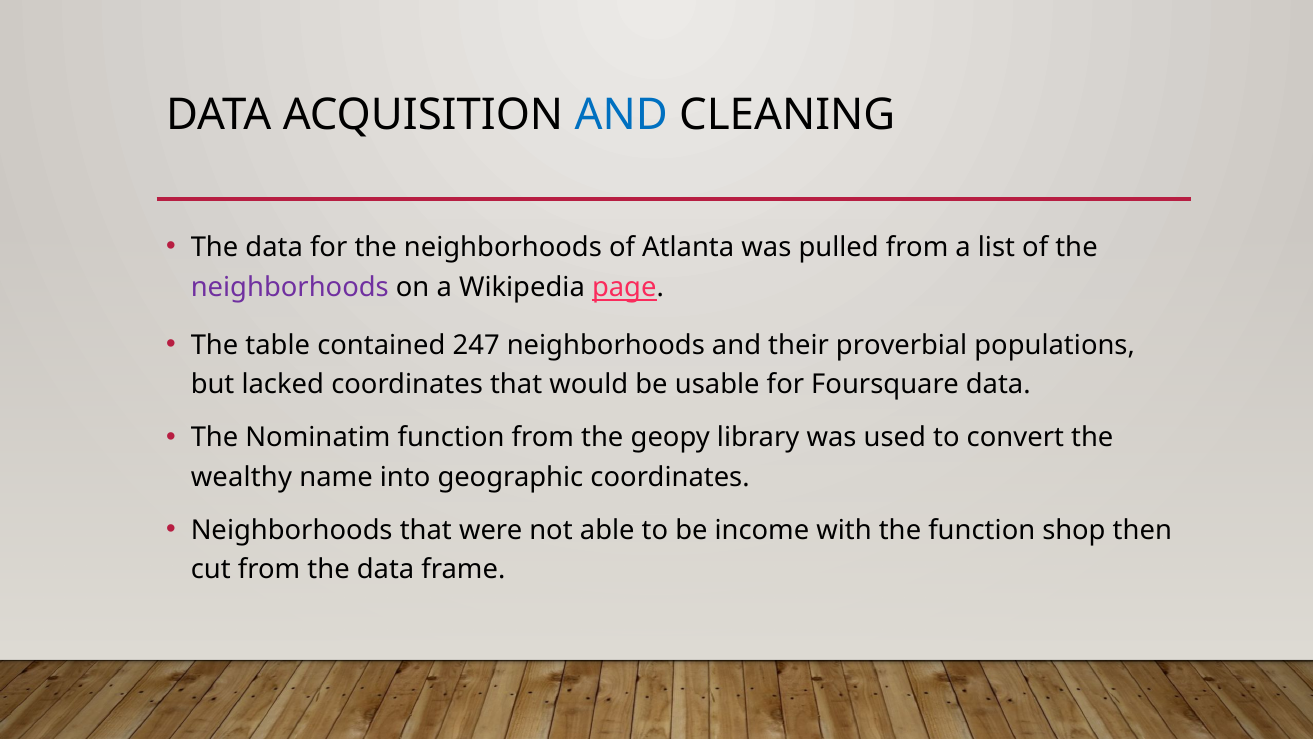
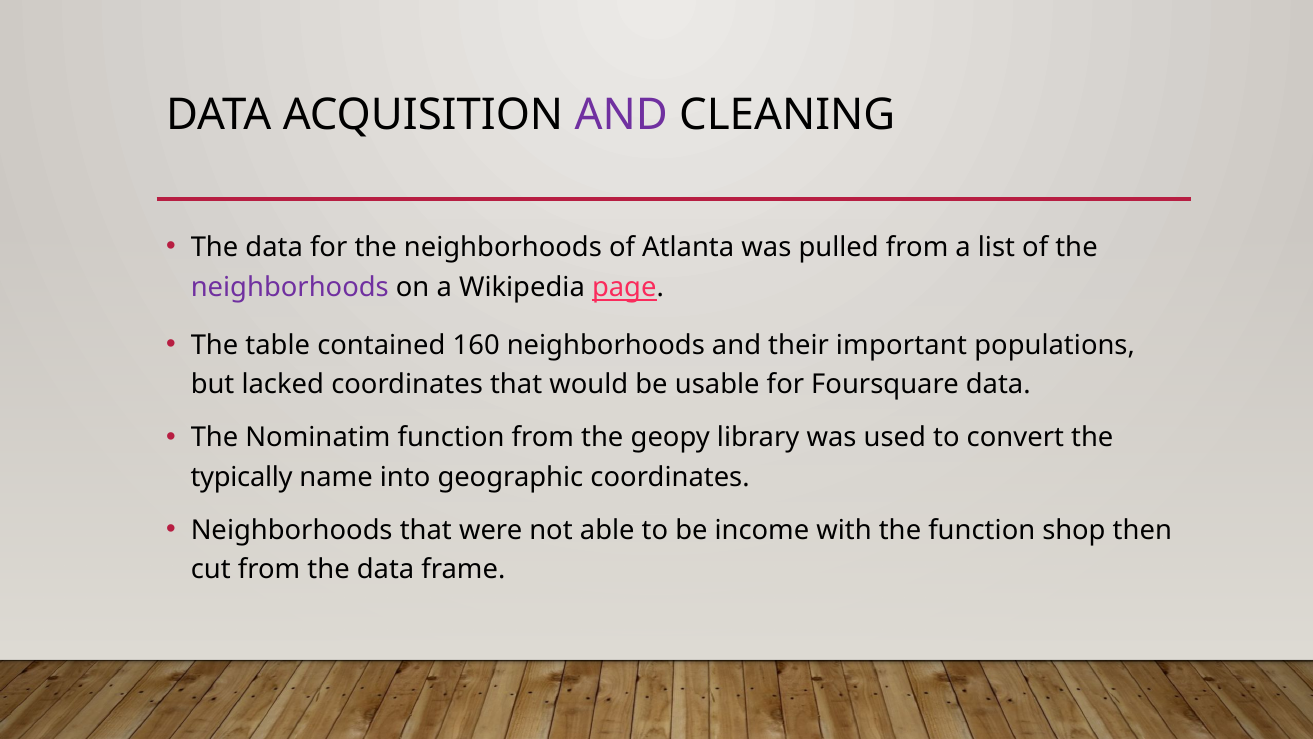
AND at (621, 115) colour: blue -> purple
247: 247 -> 160
proverbial: proverbial -> important
wealthy: wealthy -> typically
